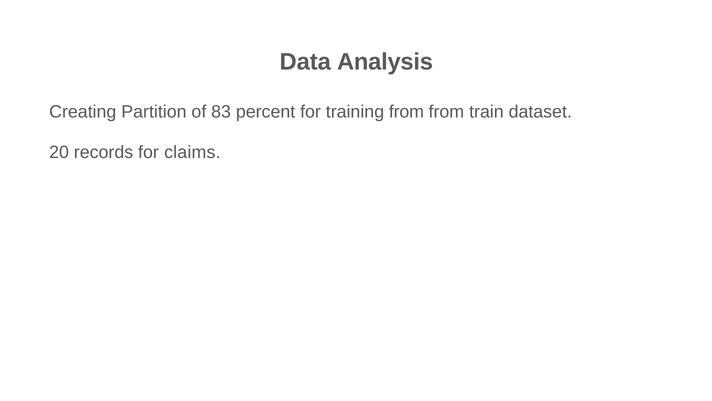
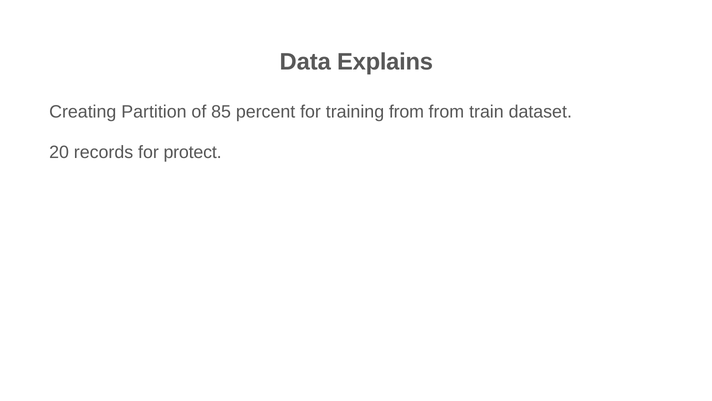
Analysis: Analysis -> Explains
83: 83 -> 85
claims: claims -> protect
